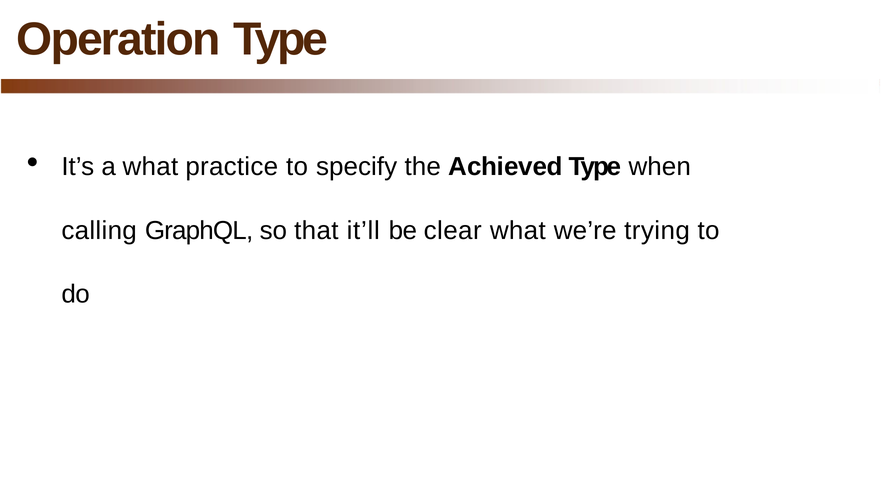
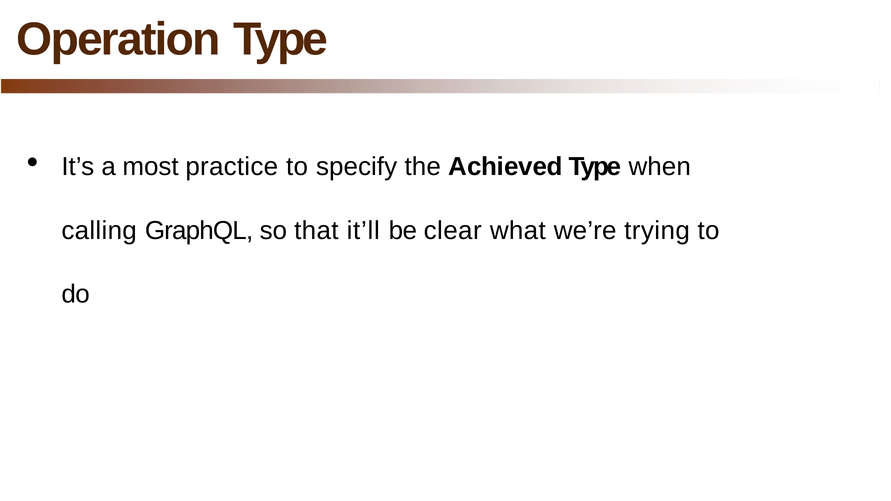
a what: what -> most
